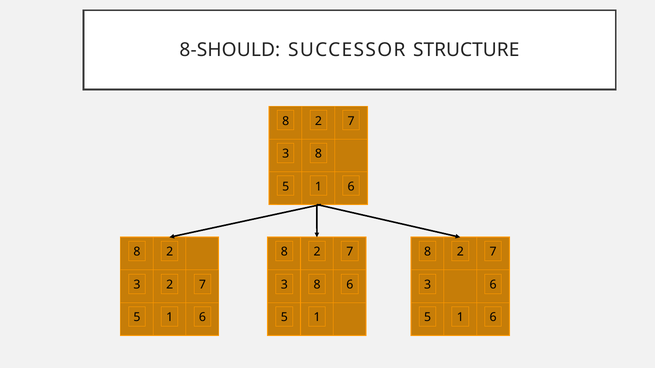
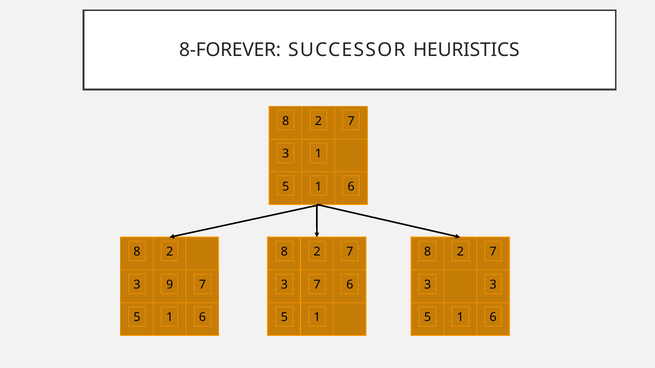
8-SHOULD: 8-SHOULD -> 8-FOREVER
STRUCTURE: STRUCTURE -> HEURISTICS
8 at (318, 154): 8 -> 1
3 2: 2 -> 9
8 at (317, 285): 8 -> 7
3 6: 6 -> 3
